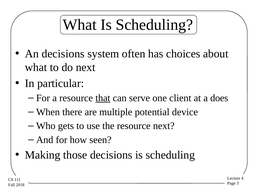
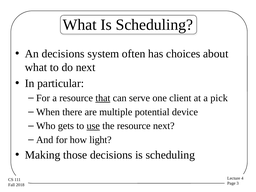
does: does -> pick
use underline: none -> present
seen: seen -> light
